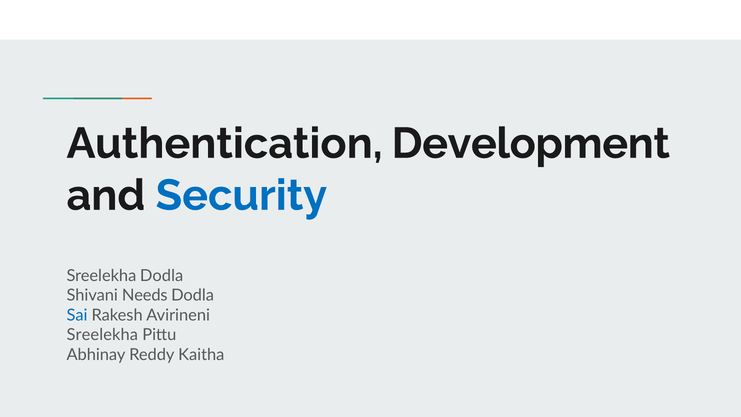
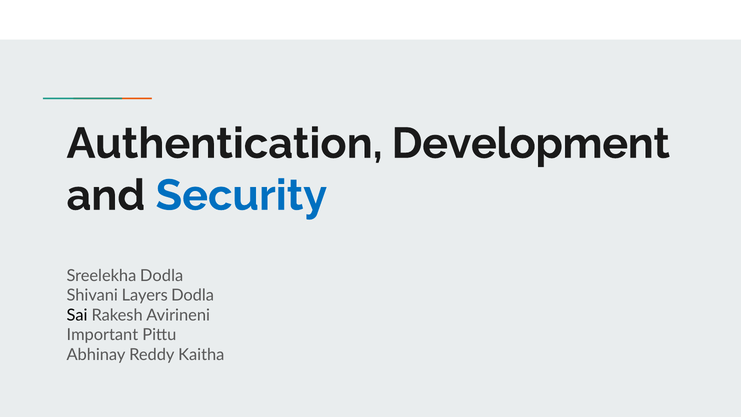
Needs: Needs -> Layers
Sai colour: blue -> black
Sreelekha at (102, 335): Sreelekha -> Important
